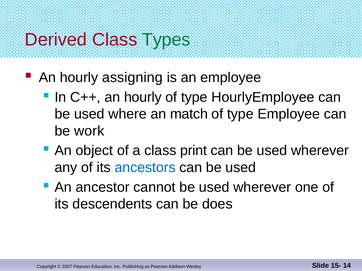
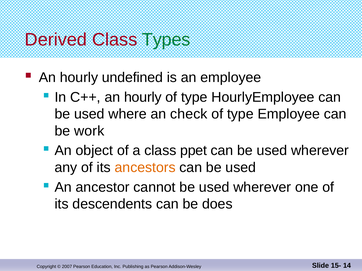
assigning: assigning -> undefined
match: match -> check
print: print -> ppet
ancestors colour: blue -> orange
